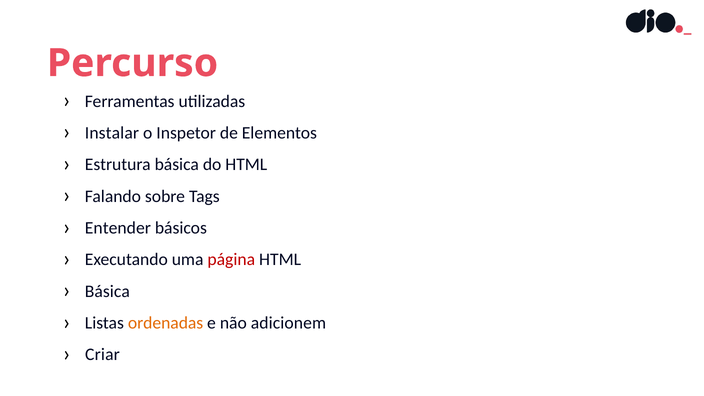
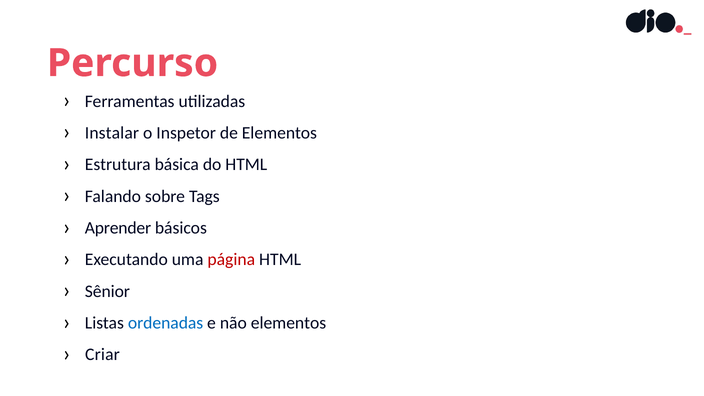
Entender: Entender -> Aprender
Básica at (107, 291): Básica -> Sênior
ordenadas colour: orange -> blue
não adicionem: adicionem -> elementos
